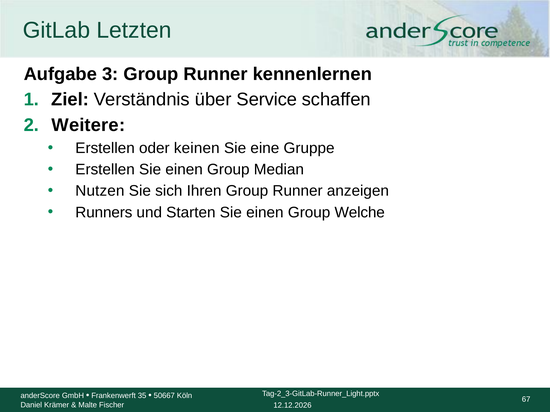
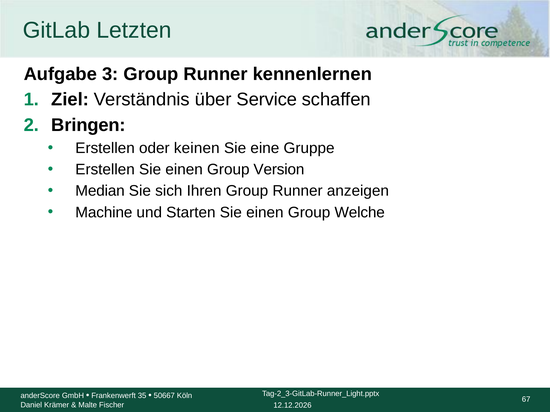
Weitere: Weitere -> Bringen
Median: Median -> Version
Nutzen: Nutzen -> Median
Runners: Runners -> Machine
